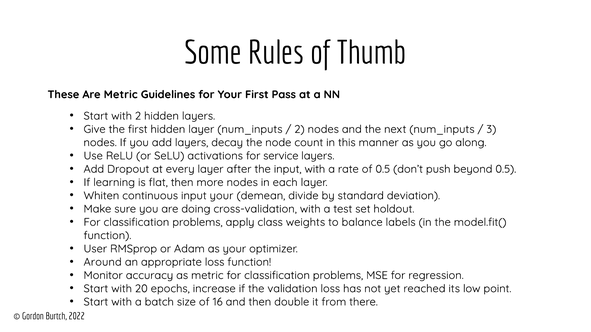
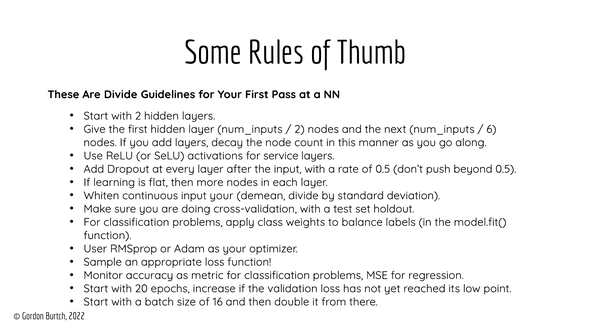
Are Metric: Metric -> Divide
3: 3 -> 6
Around: Around -> Sample
